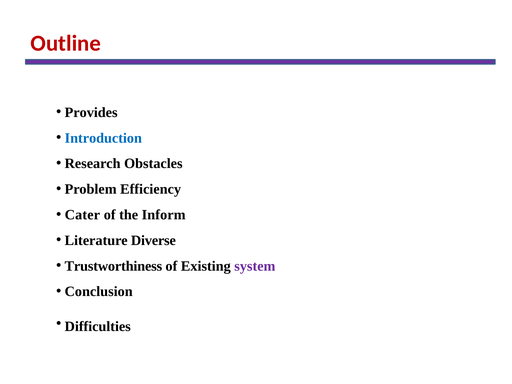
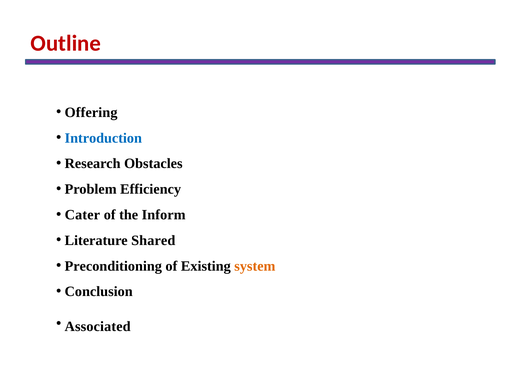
Provides: Provides -> Offering
Diverse: Diverse -> Shared
Trustworthiness: Trustworthiness -> Preconditioning
system colour: purple -> orange
Difficulties: Difficulties -> Associated
